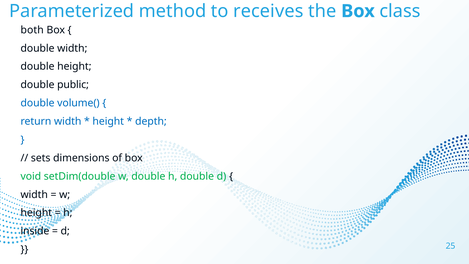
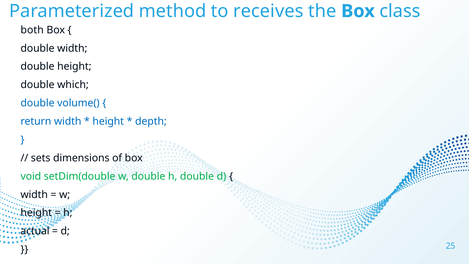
public: public -> which
inside: inside -> actual
